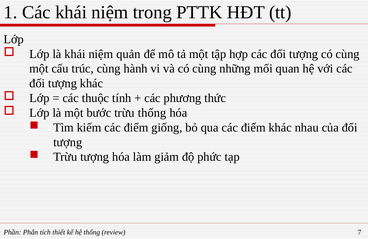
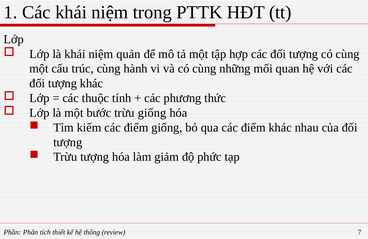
trừu thống: thống -> giống
